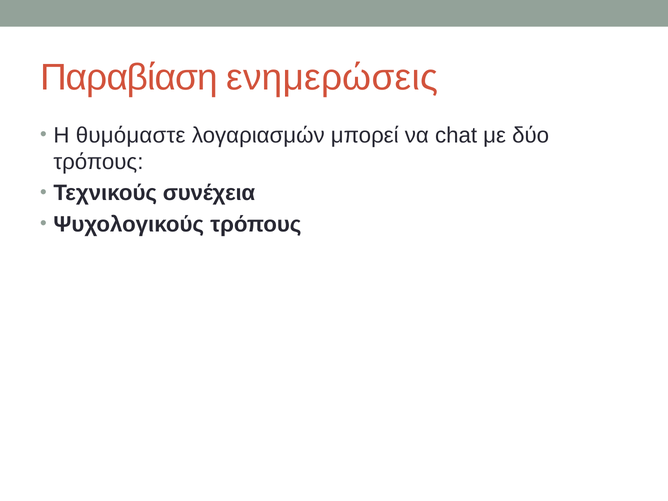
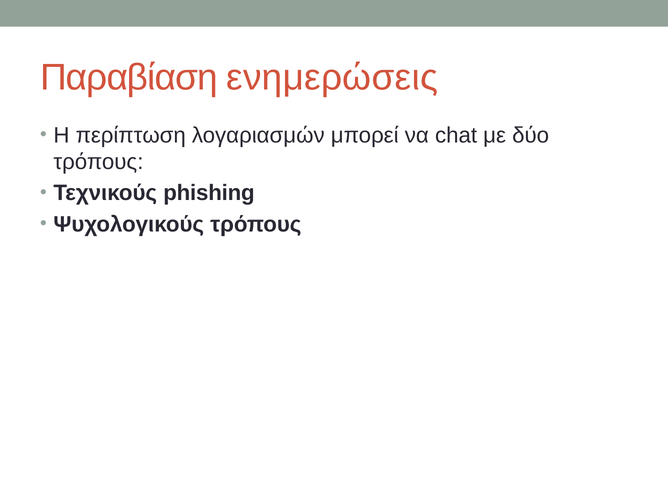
θυμόμαστε: θυμόμαστε -> περίπτωση
συνέχεια: συνέχεια -> phishing
